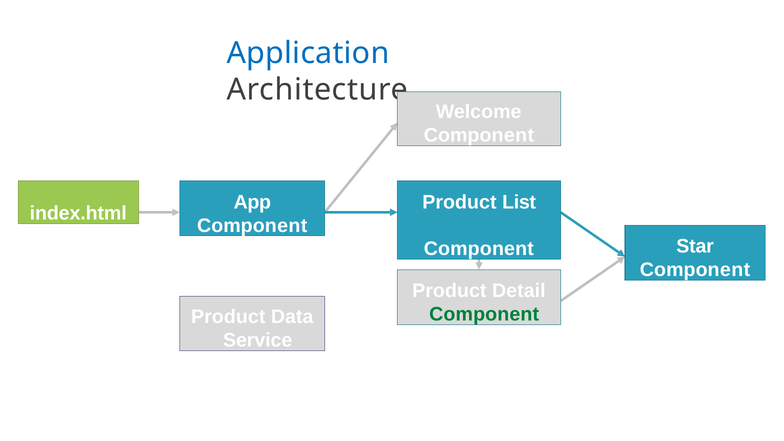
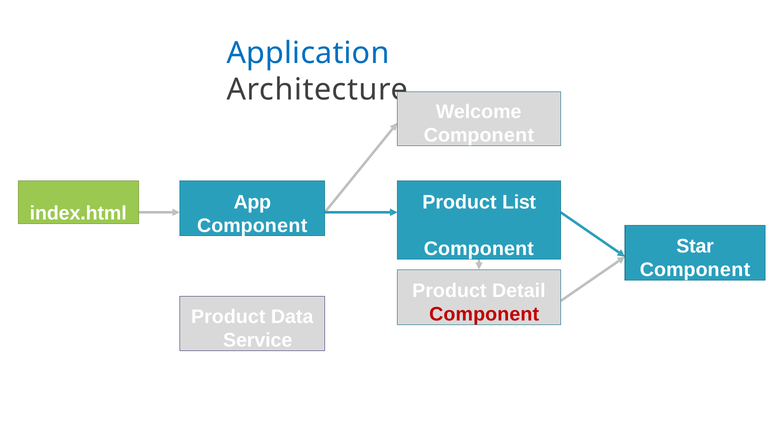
Component at (484, 314) colour: green -> red
